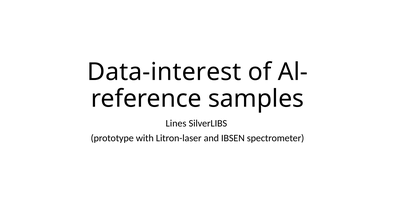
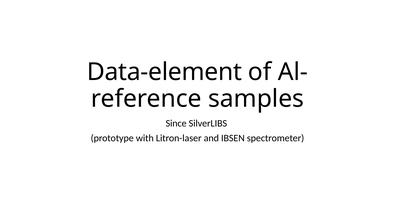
Data-interest: Data-interest -> Data-element
Lines: Lines -> Since
